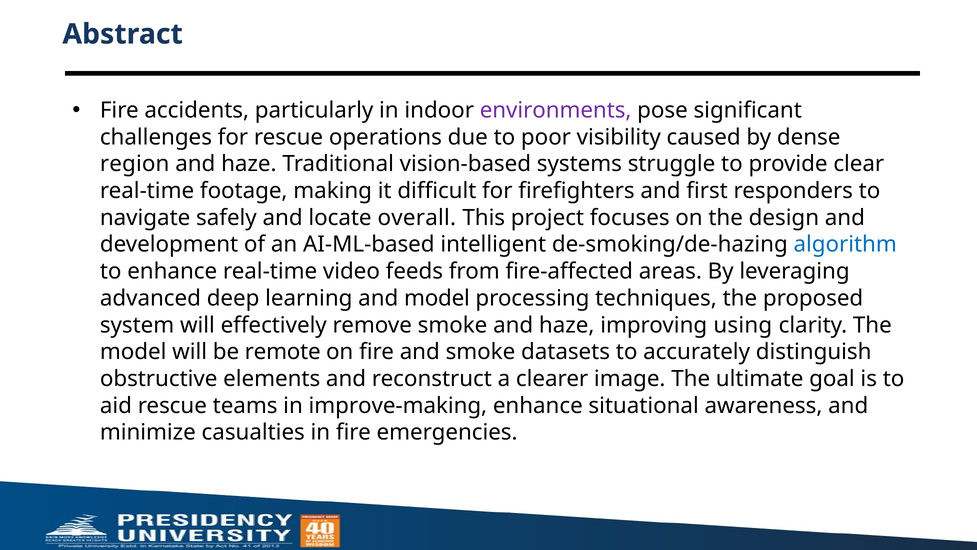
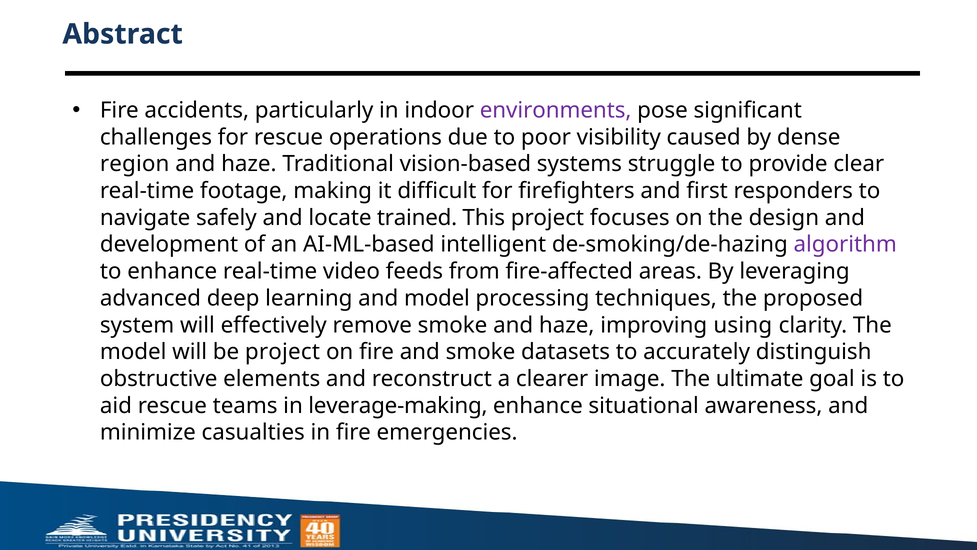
overall: overall -> trained
algorithm colour: blue -> purple
be remote: remote -> project
improve-making: improve-making -> leverage-making
